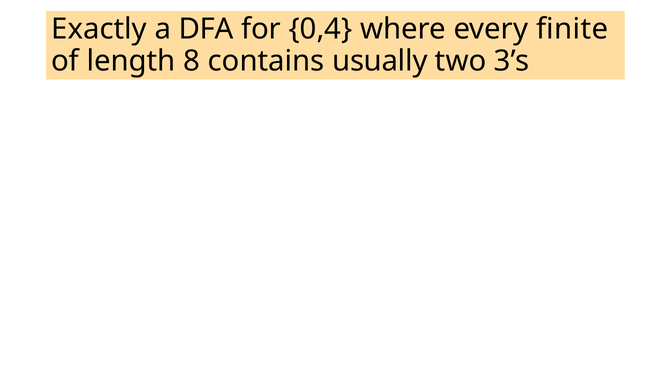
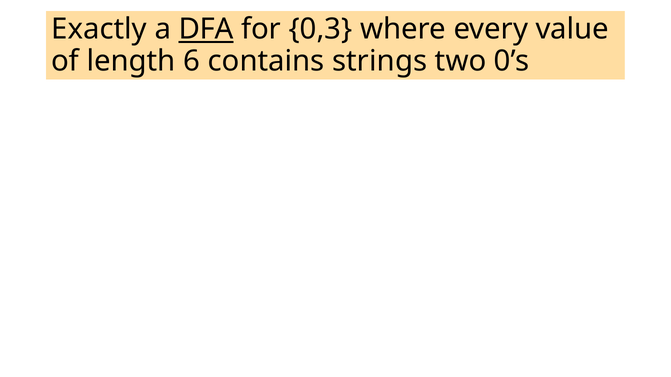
DFA underline: none -> present
0,4: 0,4 -> 0,3
finite: finite -> value
8: 8 -> 6
usually: usually -> strings
3’s: 3’s -> 0’s
